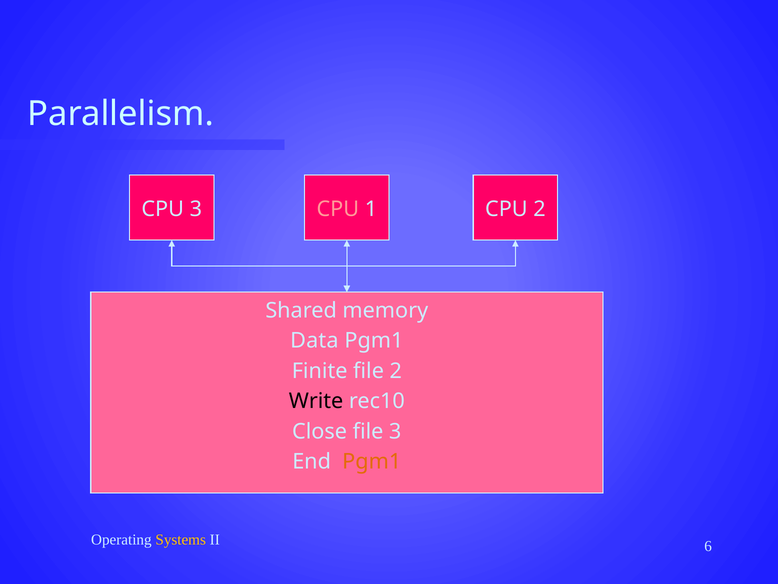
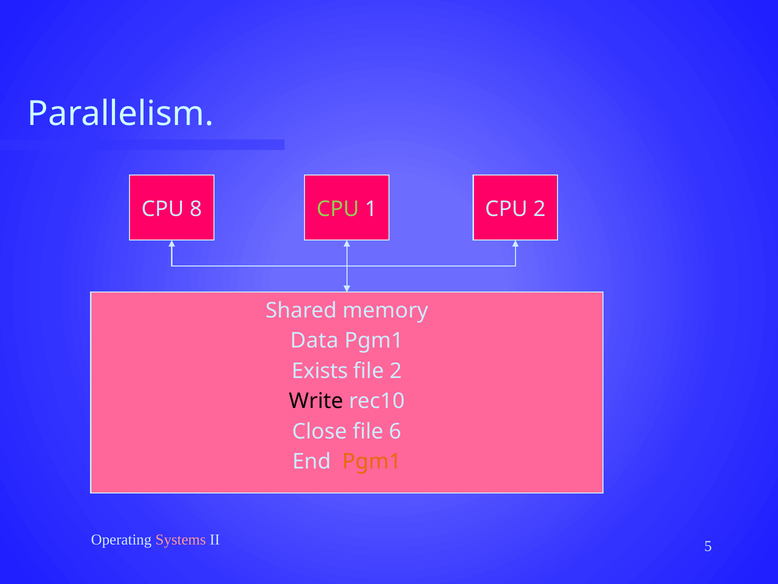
CPU 3: 3 -> 8
CPU at (338, 209) colour: pink -> light green
Finite: Finite -> Exists
file 3: 3 -> 6
Systems colour: yellow -> pink
6: 6 -> 5
